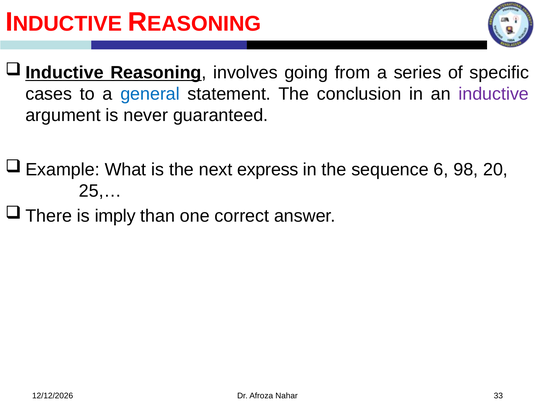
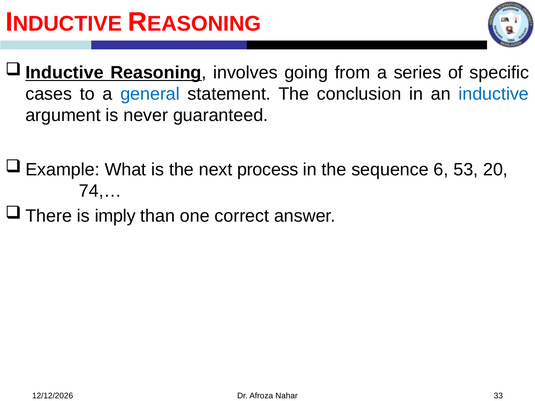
inductive colour: purple -> blue
express: express -> process
98: 98 -> 53
25,…: 25,… -> 74,…
